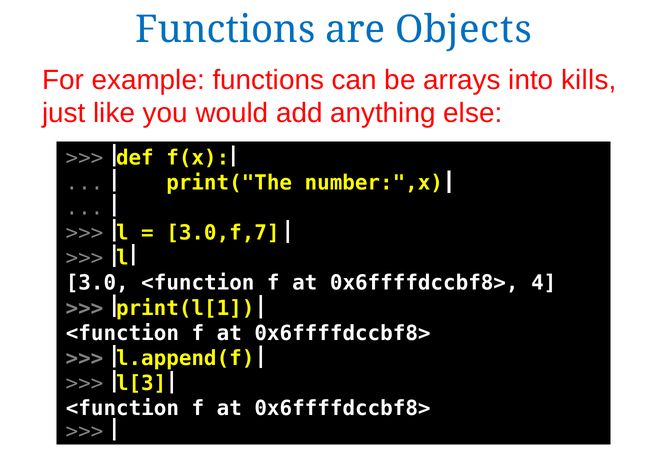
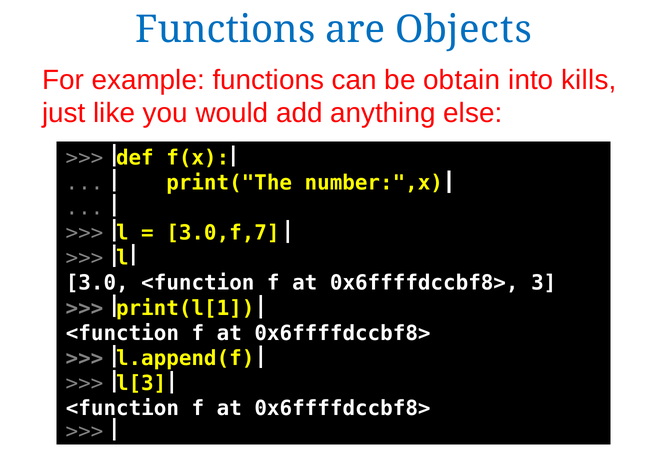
arrays: arrays -> obtain
4: 4 -> 3
